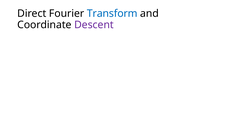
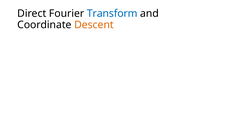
Descent colour: purple -> orange
